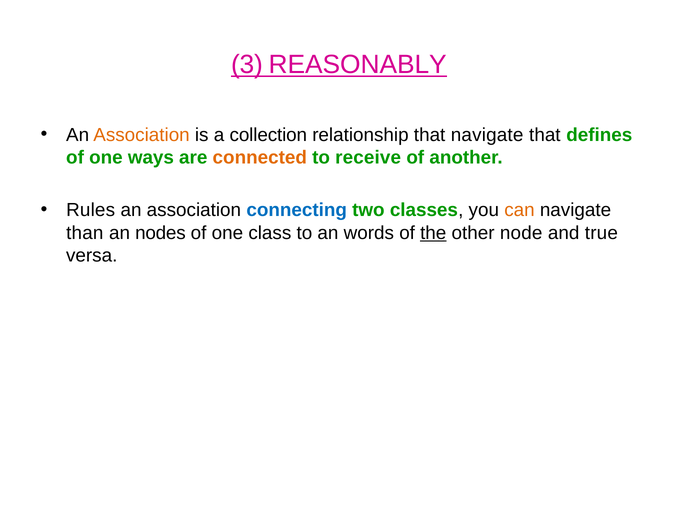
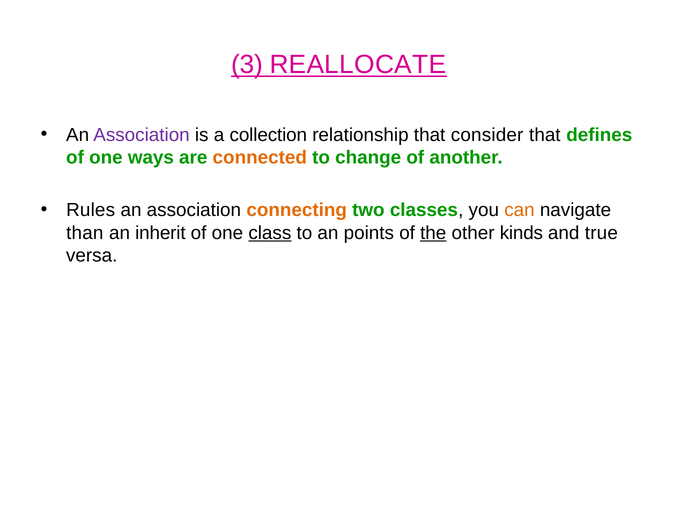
REASONABLY: REASONABLY -> REALLOCATE
Association at (142, 135) colour: orange -> purple
that navigate: navigate -> consider
receive: receive -> change
connecting colour: blue -> orange
nodes: nodes -> inherit
class underline: none -> present
words: words -> points
node: node -> kinds
